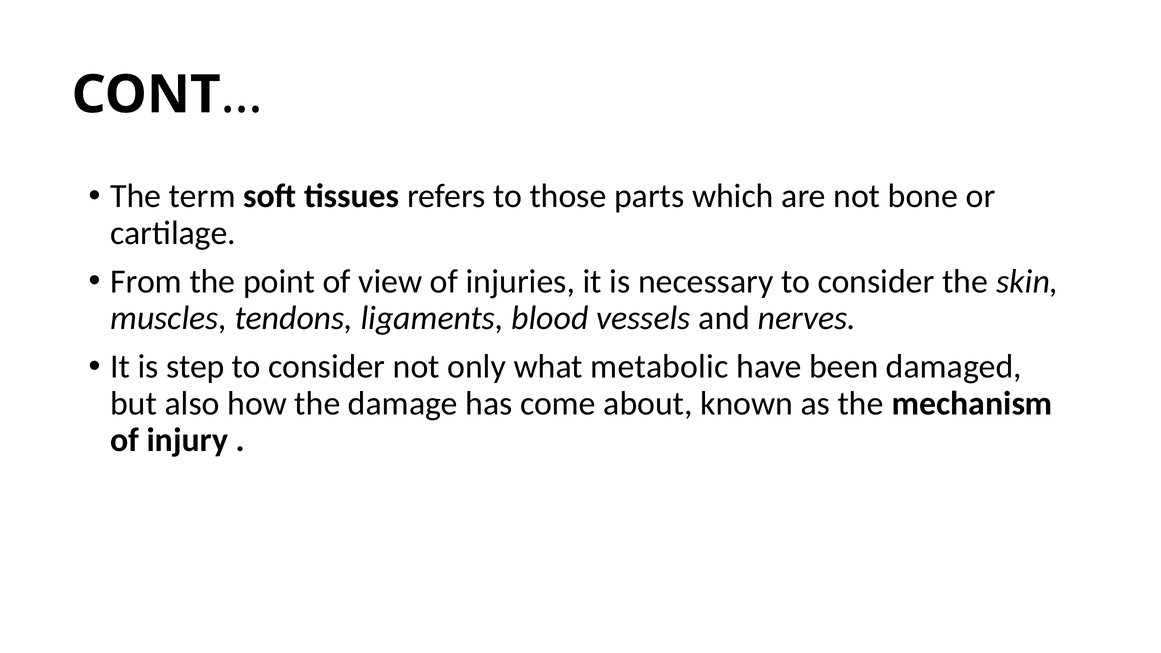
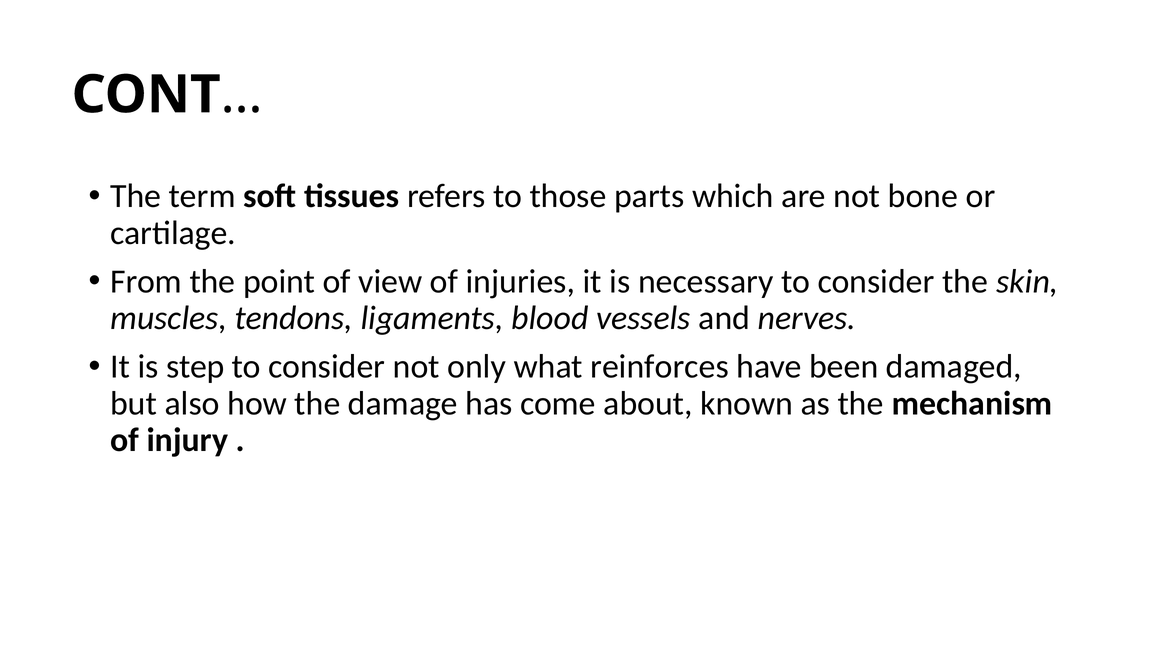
metabolic: metabolic -> reinforces
